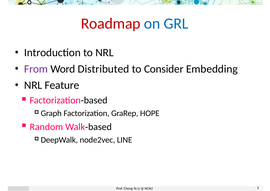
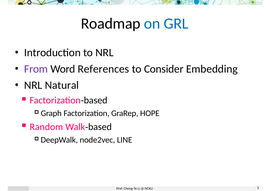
Roadmap colour: red -> black
Distributed: Distributed -> References
Feature: Feature -> Natural
